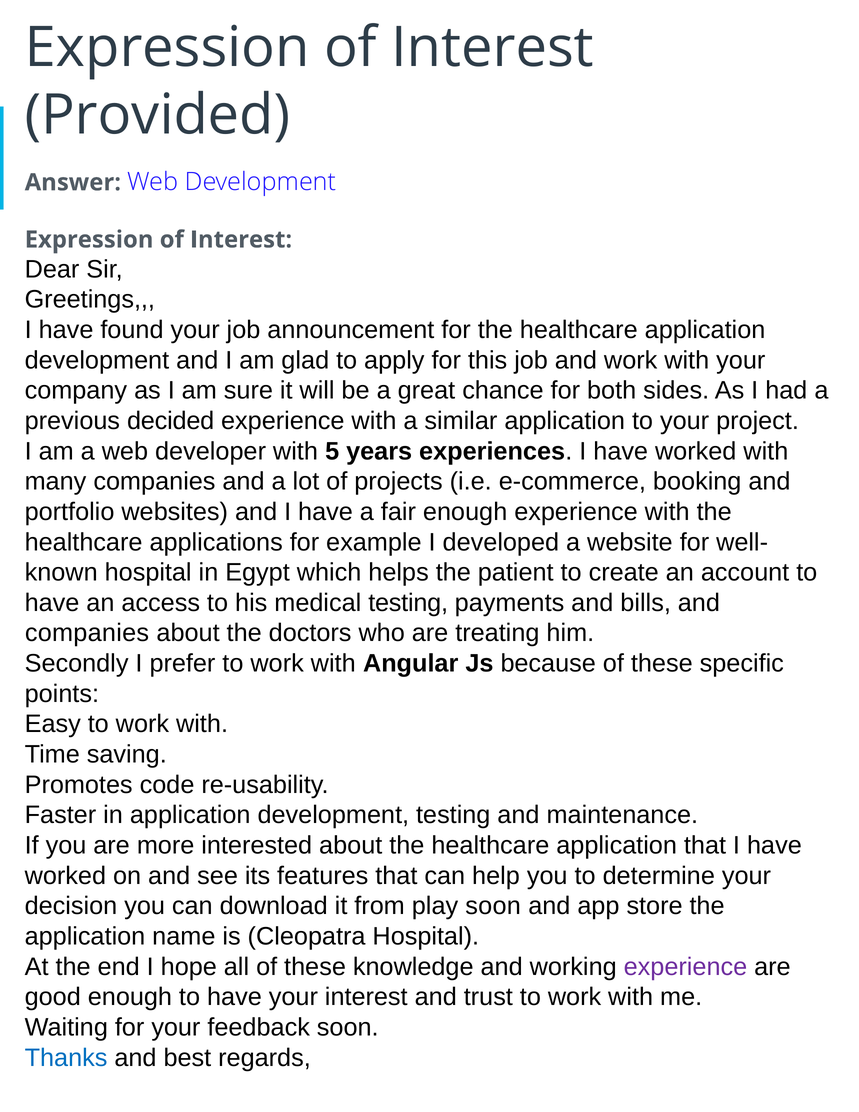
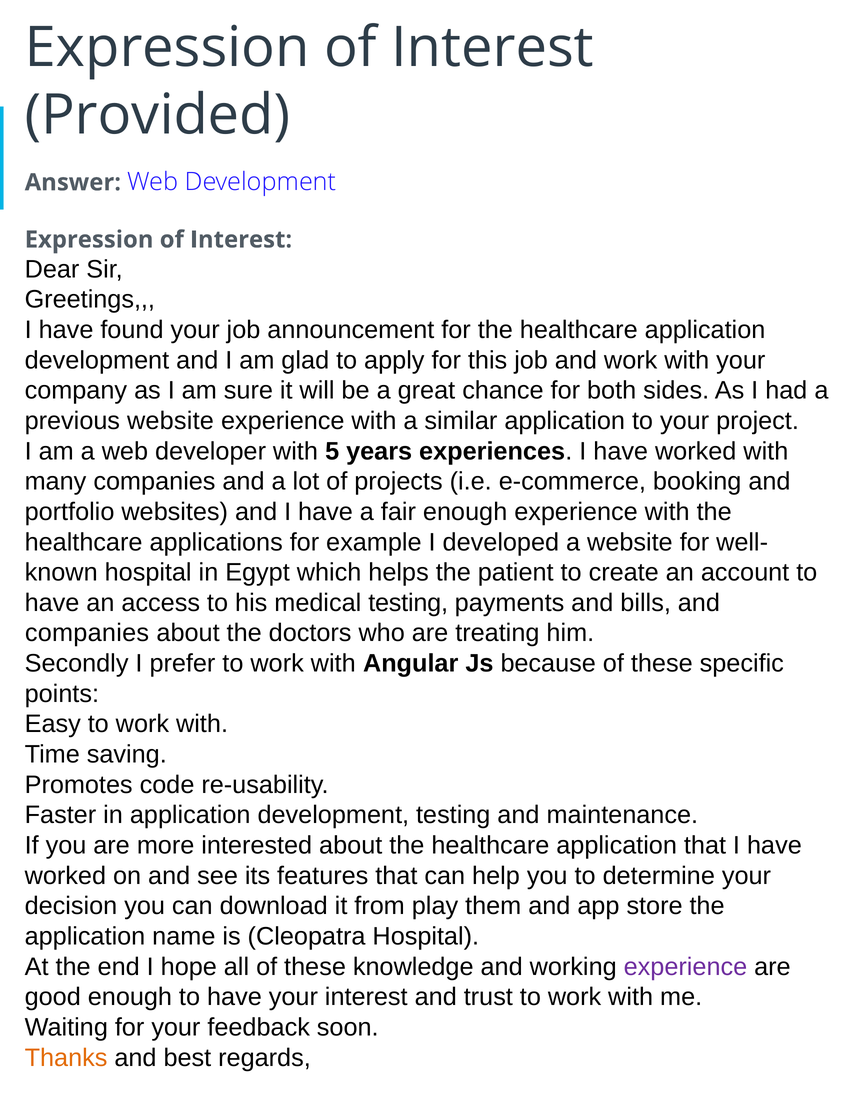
previous decided: decided -> website
play soon: soon -> them
Thanks colour: blue -> orange
